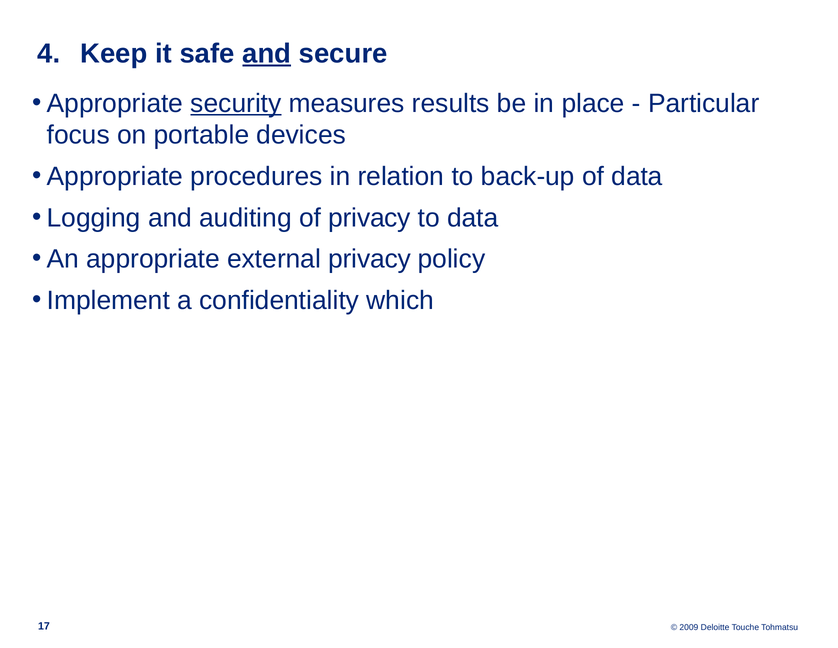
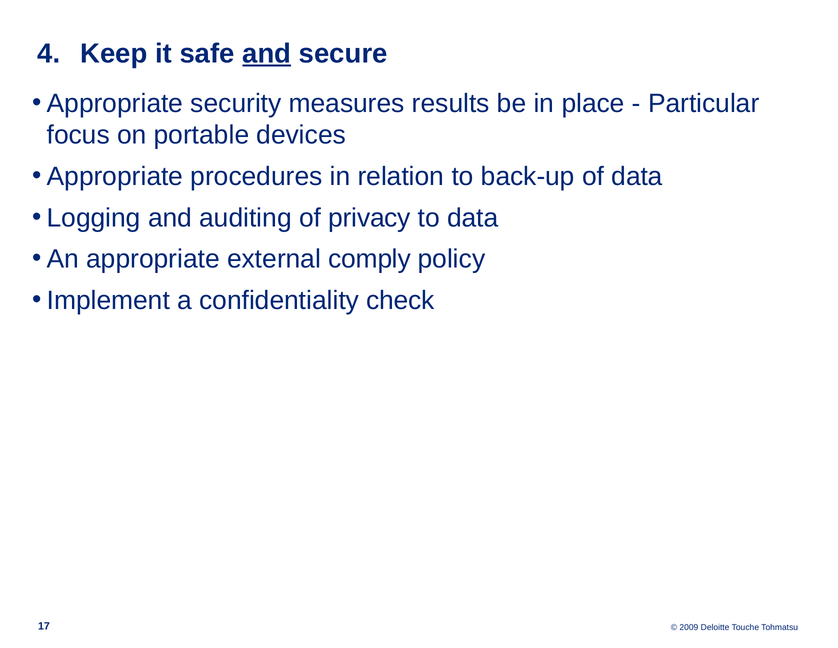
security underline: present -> none
external privacy: privacy -> comply
which: which -> check
